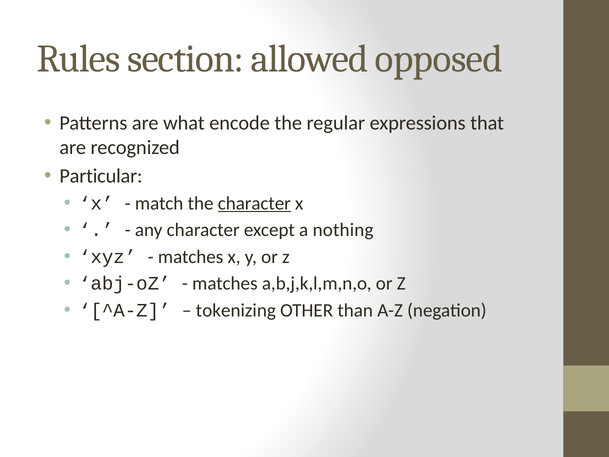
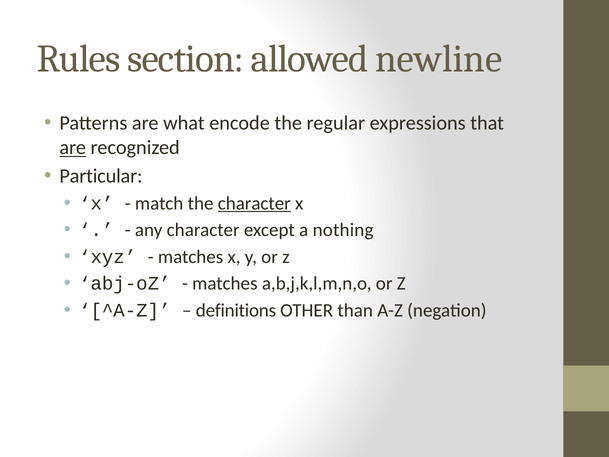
opposed: opposed -> newline
are at (73, 148) underline: none -> present
tokenizing: tokenizing -> definitions
